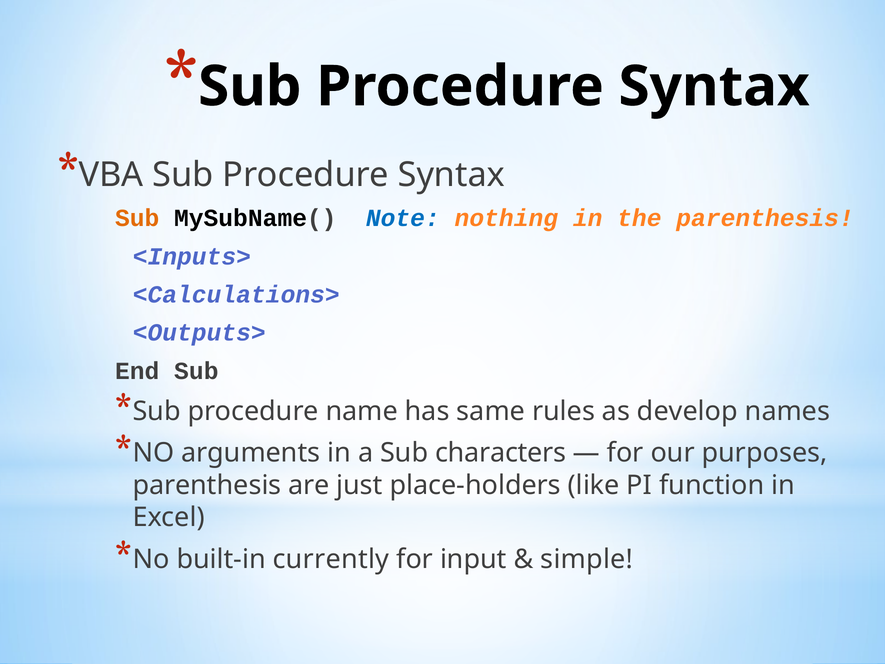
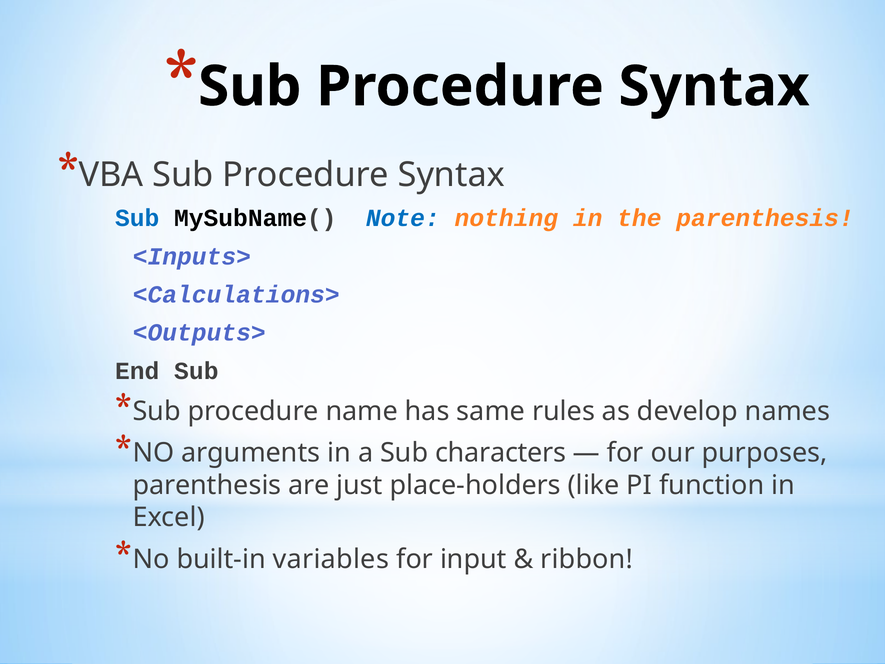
Sub at (137, 218) colour: orange -> blue
currently: currently -> variables
simple: simple -> ribbon
